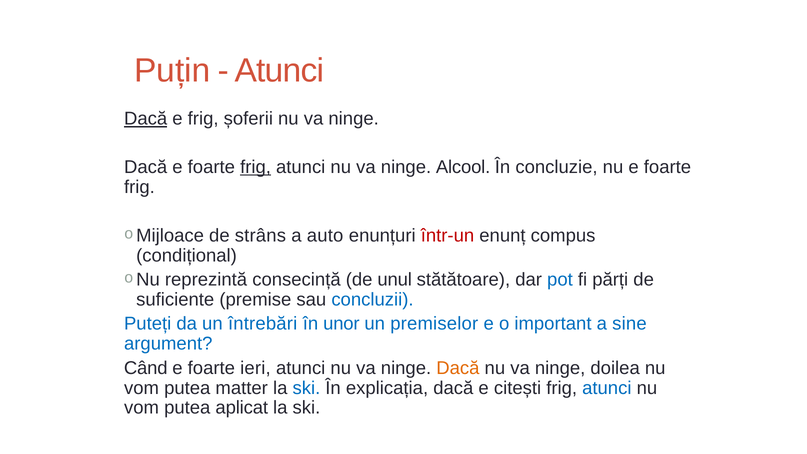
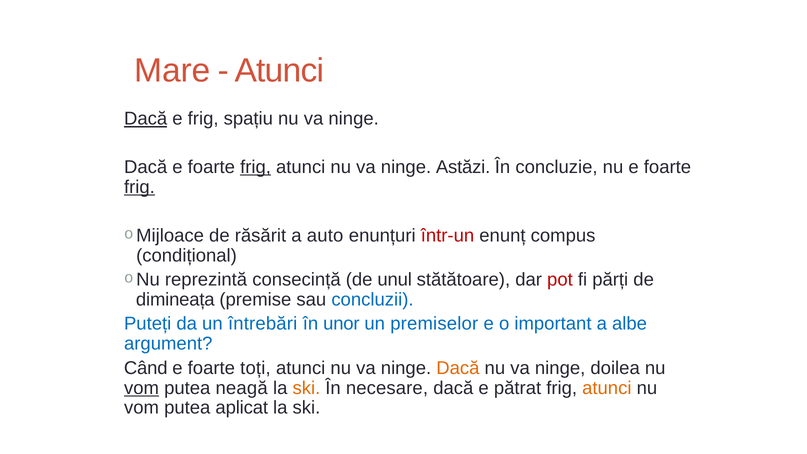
Puțin: Puțin -> Mare
șoferii: șoferii -> spațiu
Alcool: Alcool -> Astăzi
frig at (139, 187) underline: none -> present
strâns: strâns -> răsărit
pot colour: blue -> red
suficiente: suficiente -> dimineața
sine: sine -> albe
ieri: ieri -> toți
vom at (142, 388) underline: none -> present
matter: matter -> neagă
ski at (306, 388) colour: blue -> orange
explicația: explicația -> necesare
citești: citești -> pătrat
atunci at (607, 388) colour: blue -> orange
